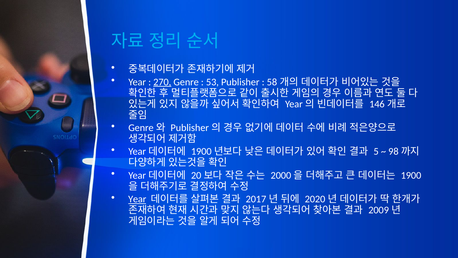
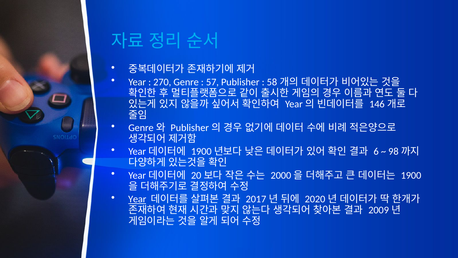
270 underline: present -> none
53: 53 -> 57
5: 5 -> 6
